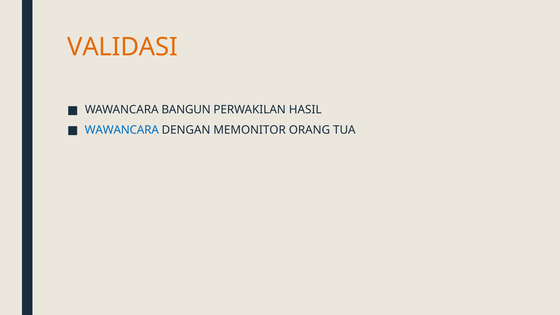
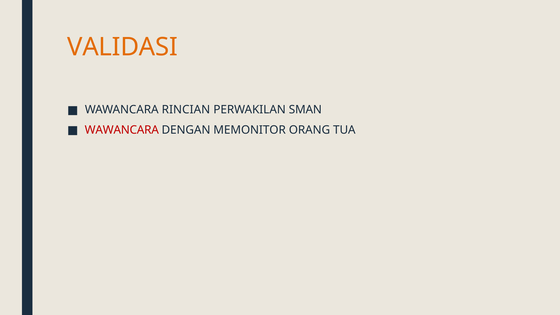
BANGUN: BANGUN -> RINCIAN
HASIL: HASIL -> SMAN
WAWANCARA at (122, 130) colour: blue -> red
